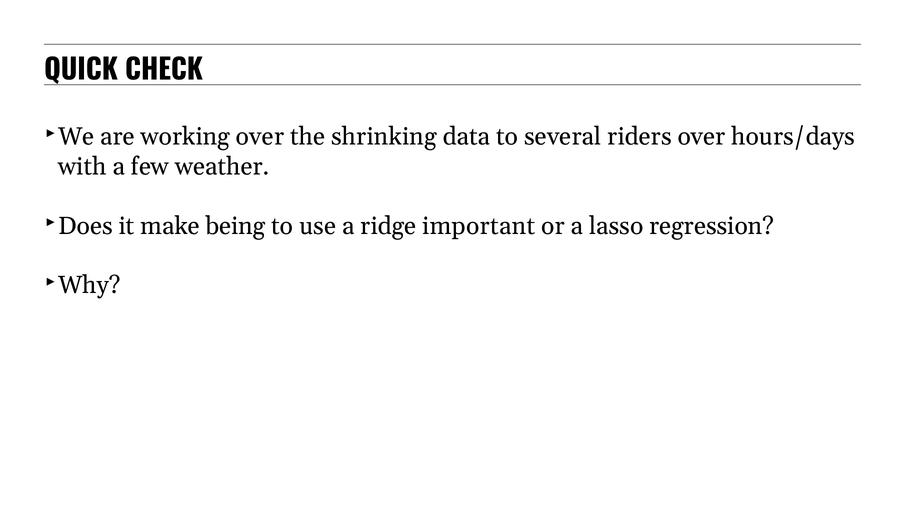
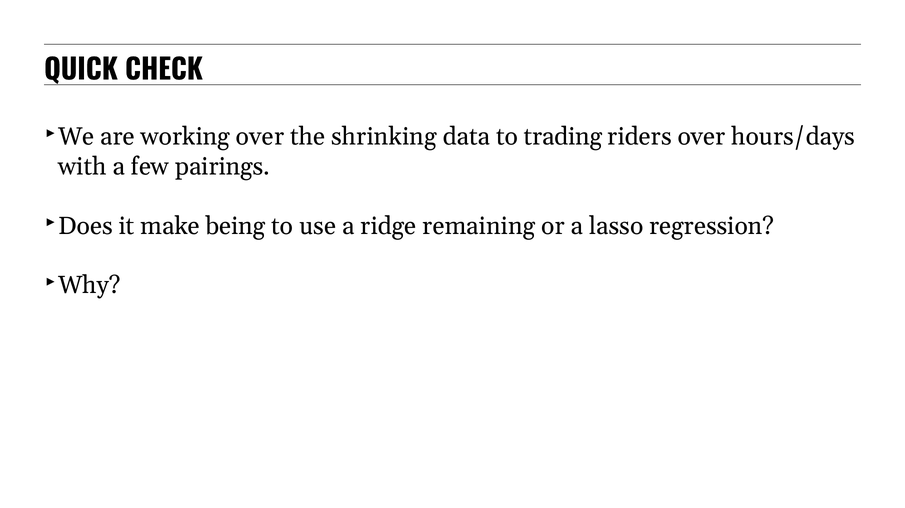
several: several -> trading
weather: weather -> pairings
important: important -> remaining
